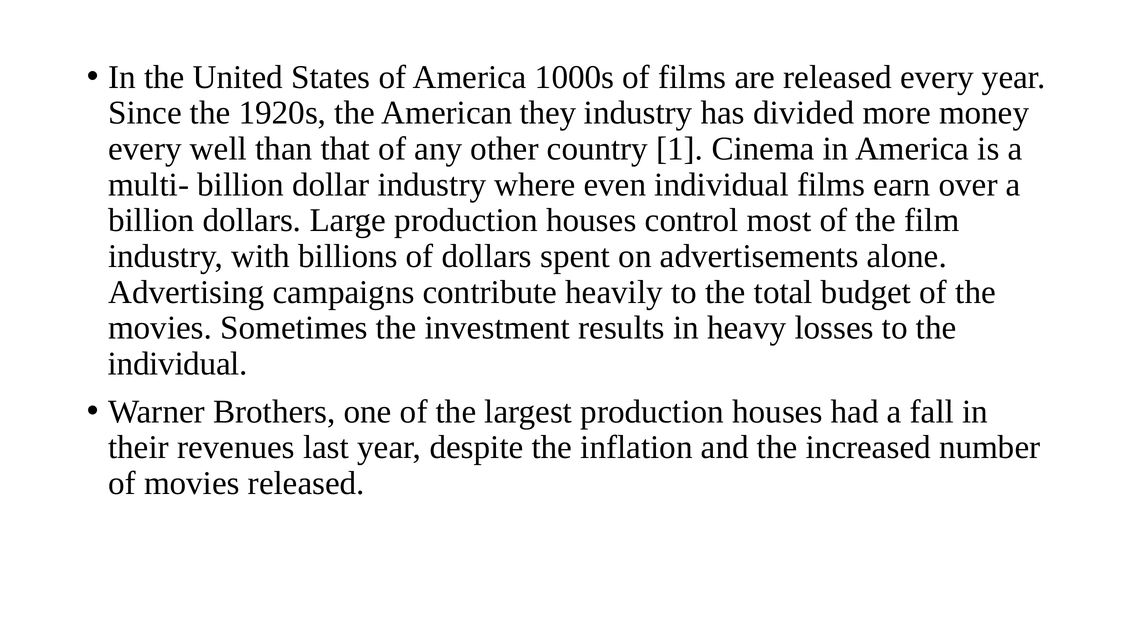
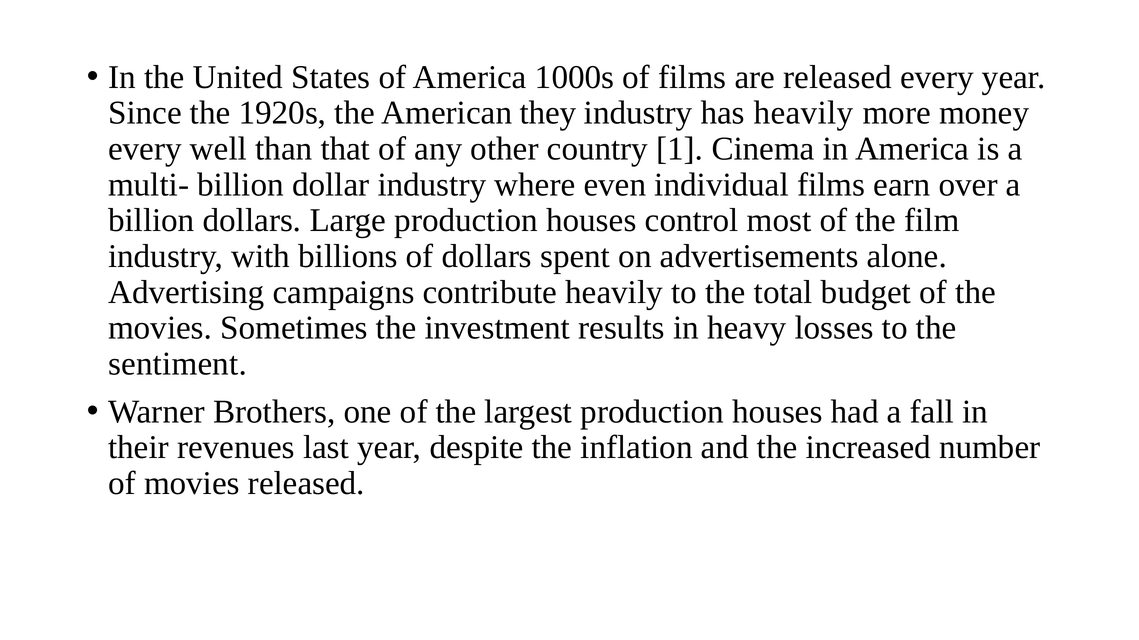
has divided: divided -> heavily
individual at (178, 364): individual -> sentiment
